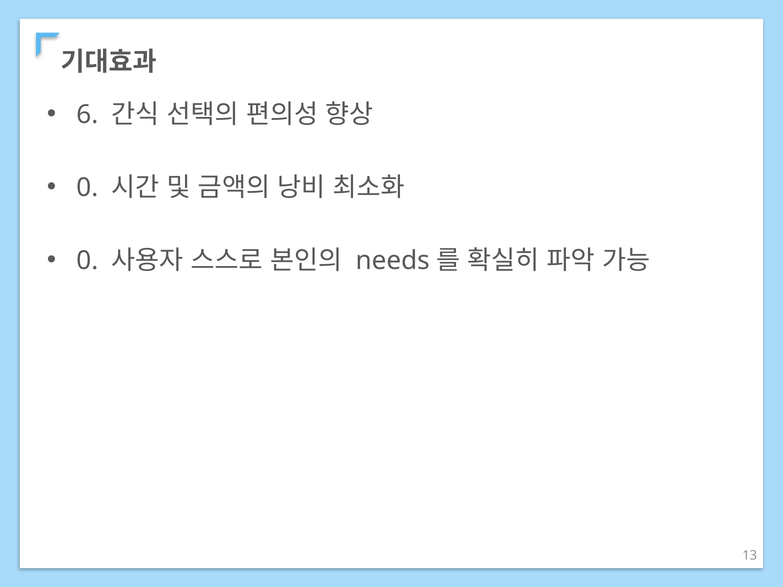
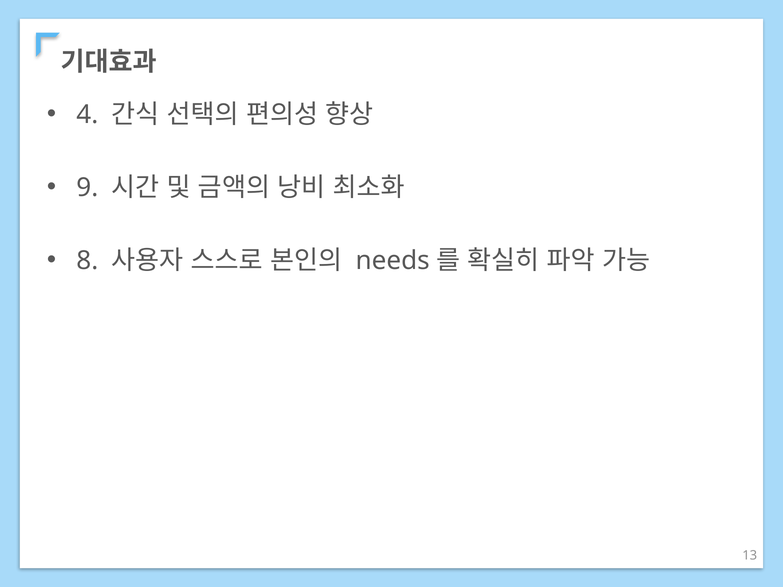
6: 6 -> 4
0 at (87, 188): 0 -> 9
0 at (87, 261): 0 -> 8
